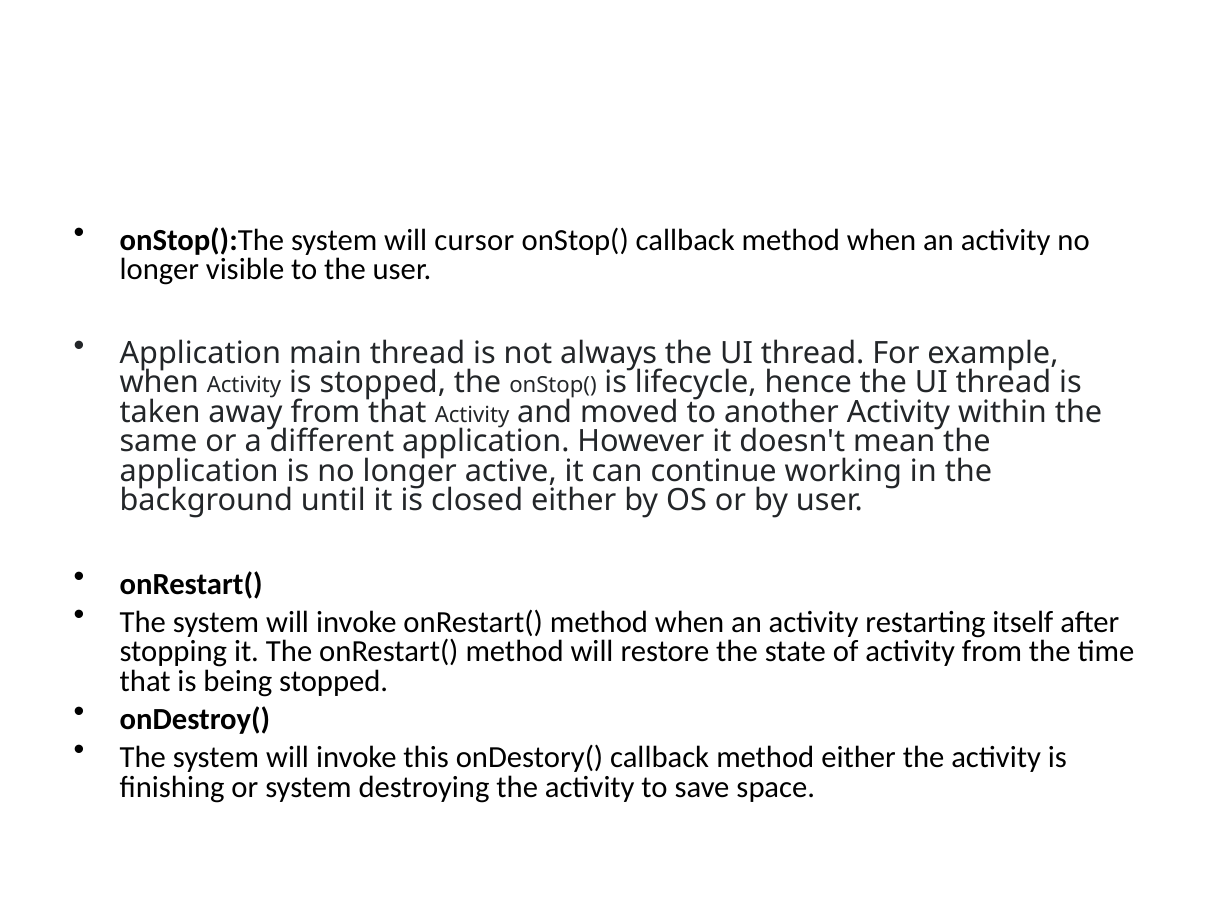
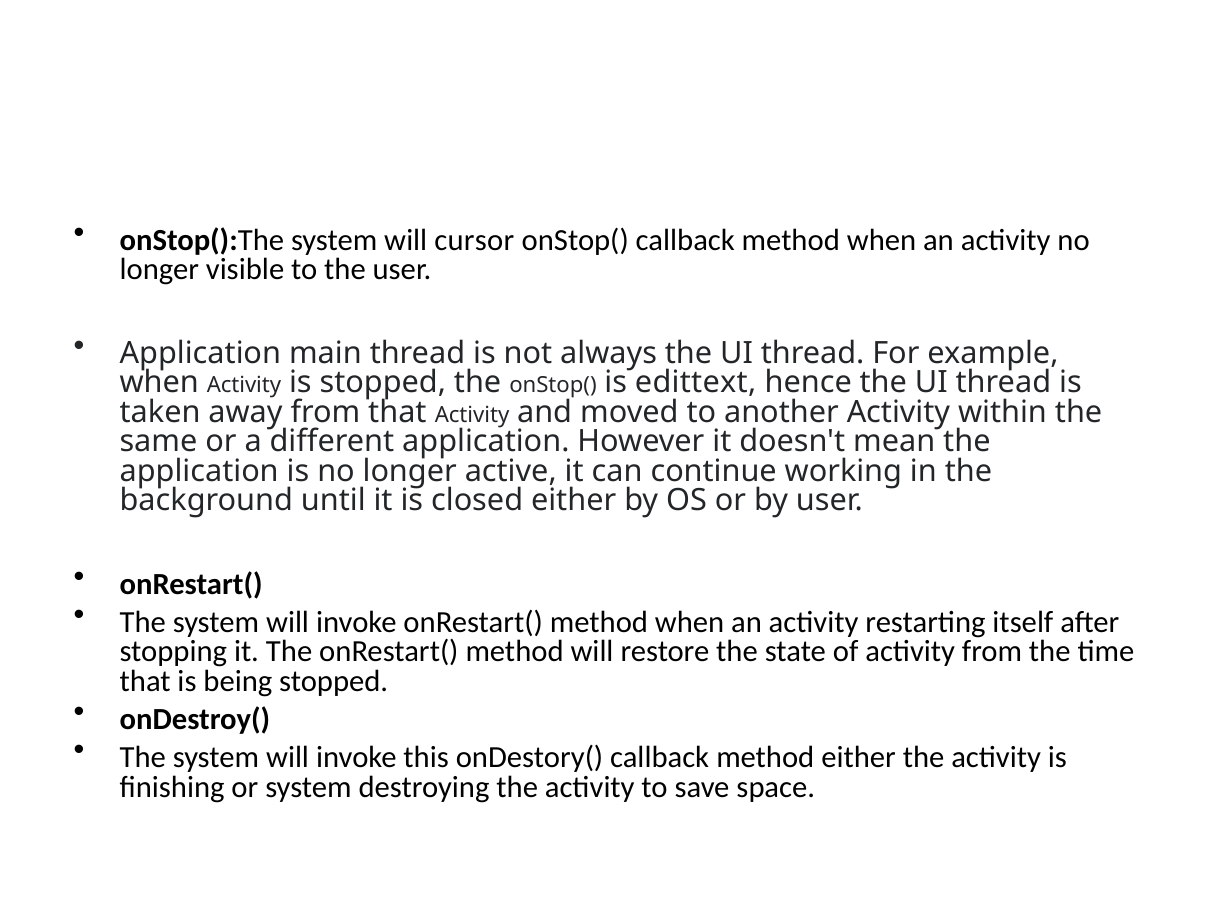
lifecycle: lifecycle -> edittext
